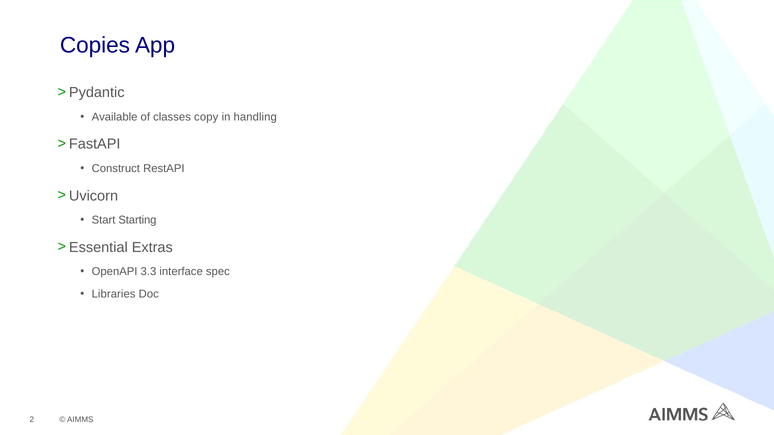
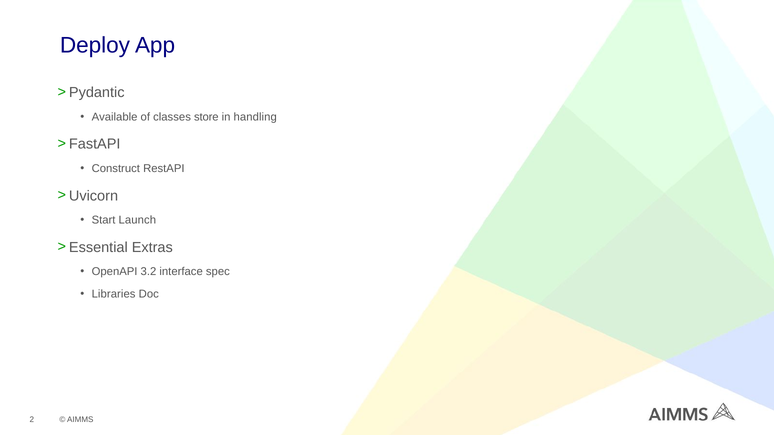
Copies: Copies -> Deploy
copy: copy -> store
Starting: Starting -> Launch
3.3: 3.3 -> 3.2
